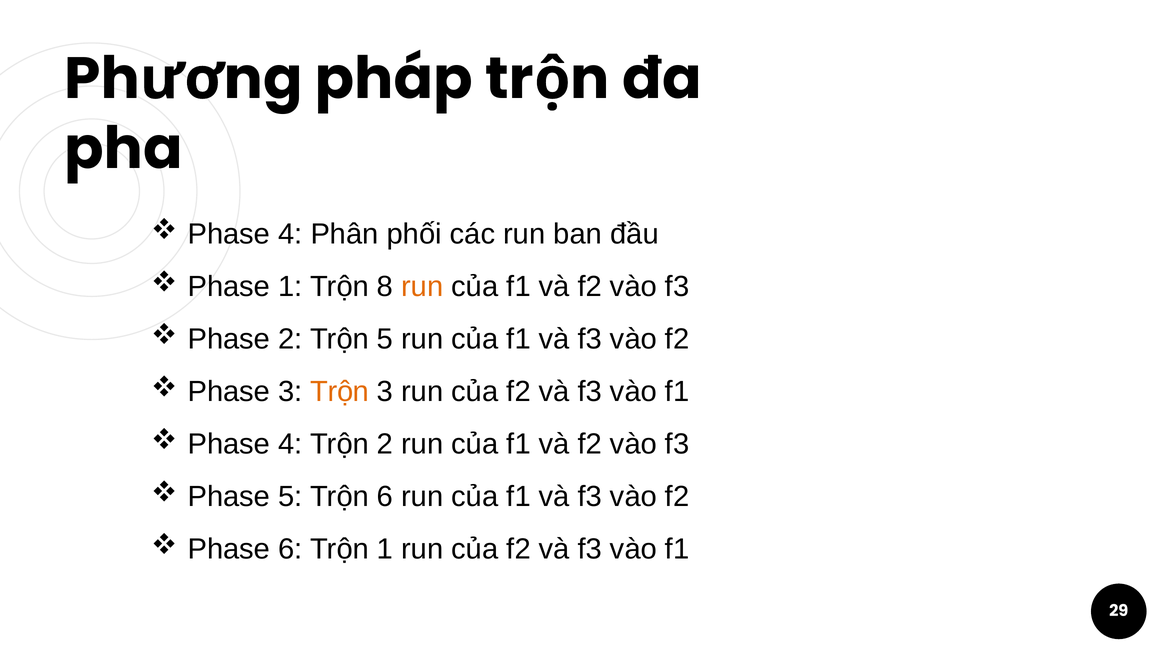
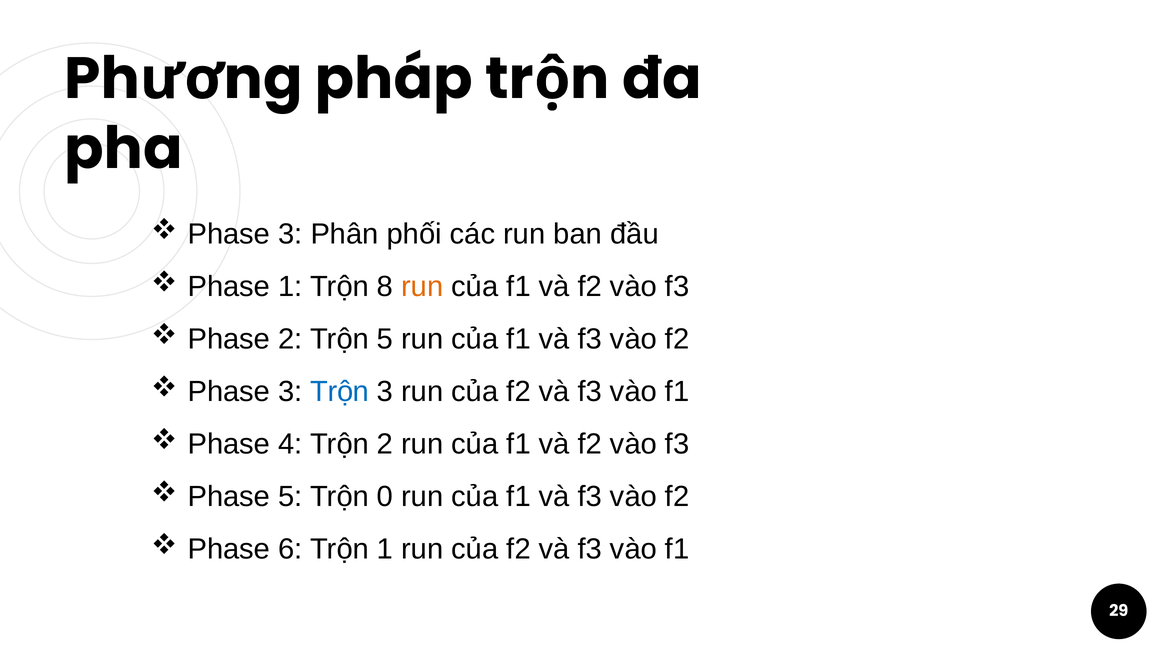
4 at (290, 234): 4 -> 3
Trộn at (340, 392) colour: orange -> blue
Trộn 6: 6 -> 0
